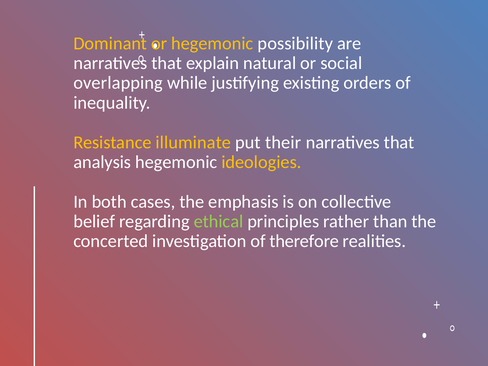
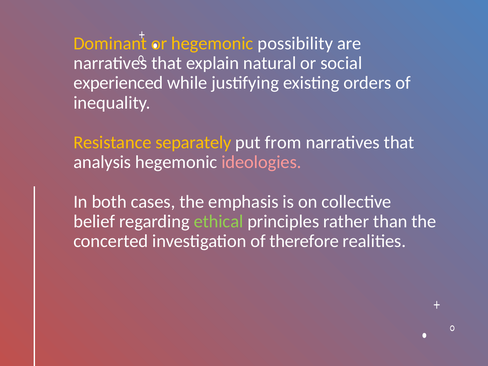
overlapping: overlapping -> experienced
illuminate: illuminate -> separately
their: their -> from
ideologies colour: yellow -> pink
